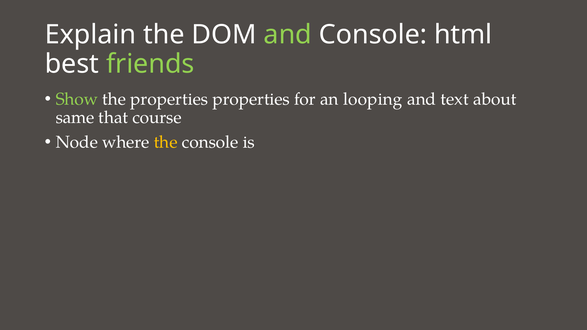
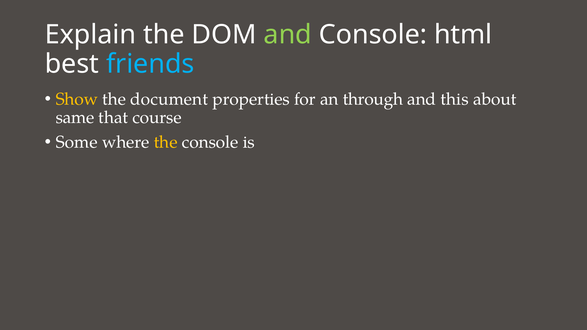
friends colour: light green -> light blue
Show colour: light green -> yellow
the properties: properties -> document
looping: looping -> through
text: text -> this
Node: Node -> Some
